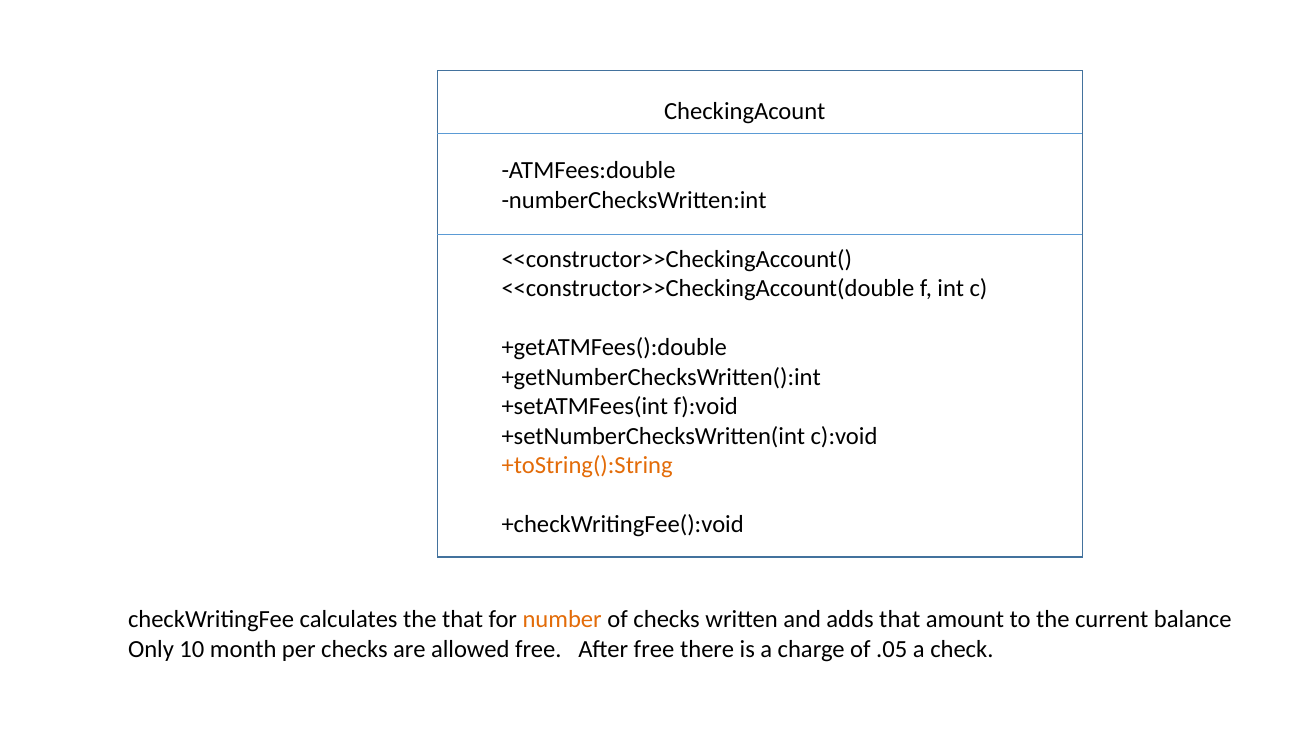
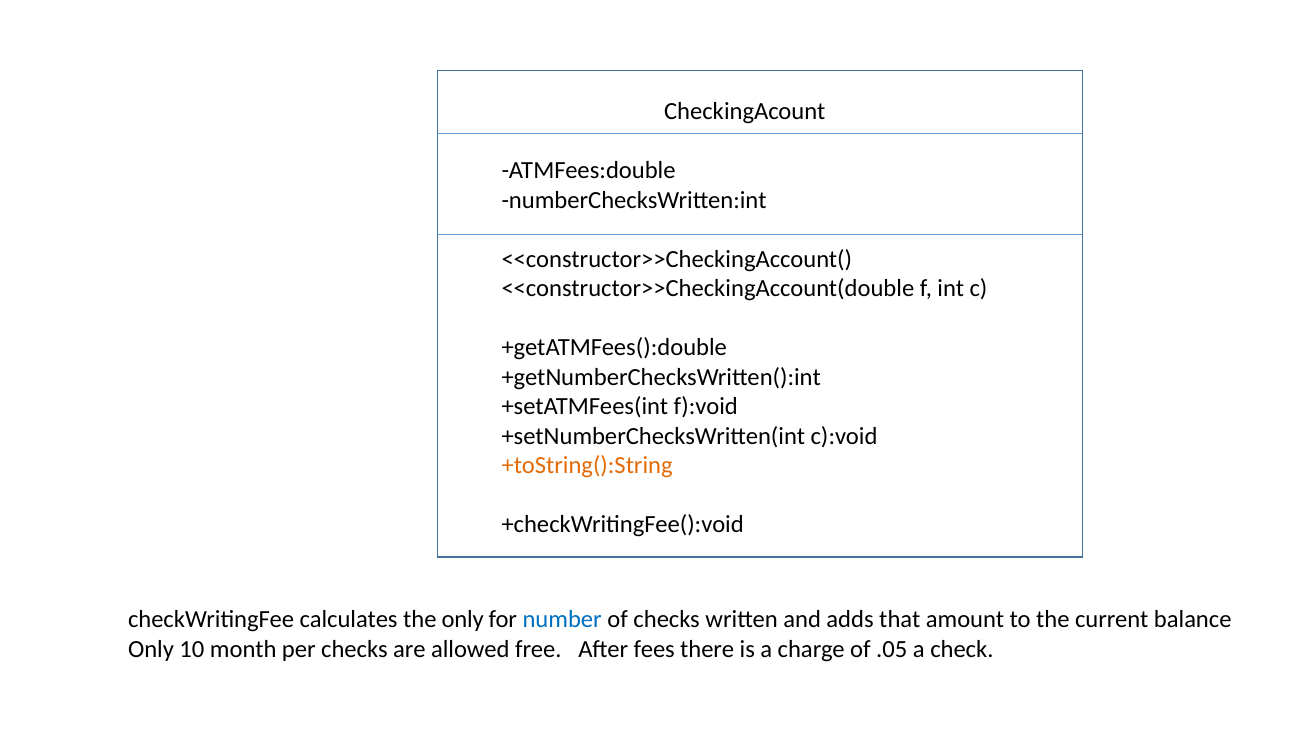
the that: that -> only
number colour: orange -> blue
After free: free -> fees
